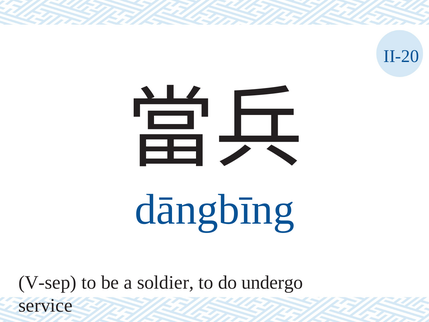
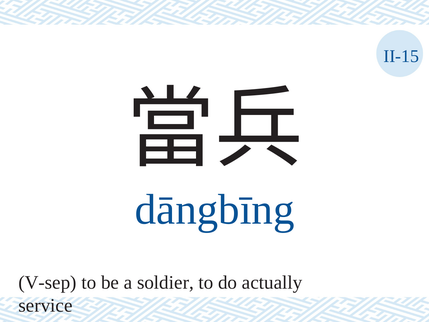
II-20: II-20 -> II-15
undergo: undergo -> actually
